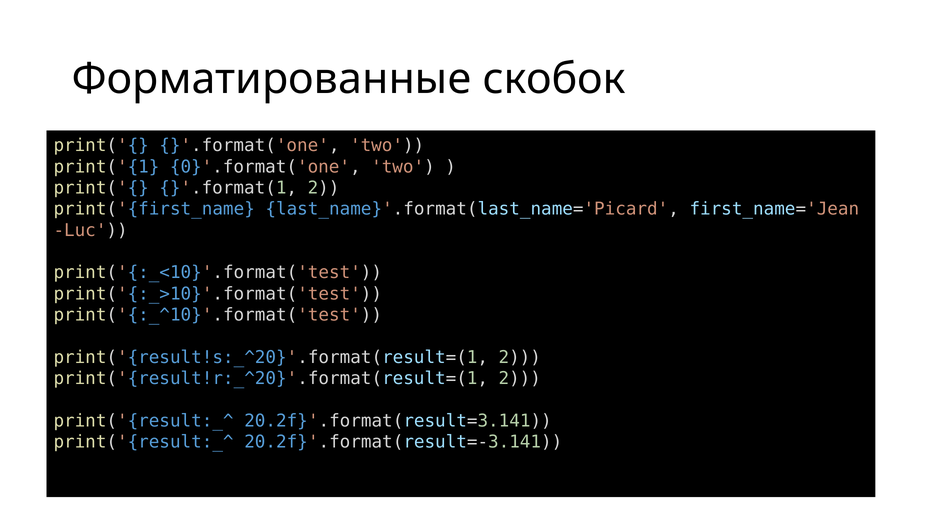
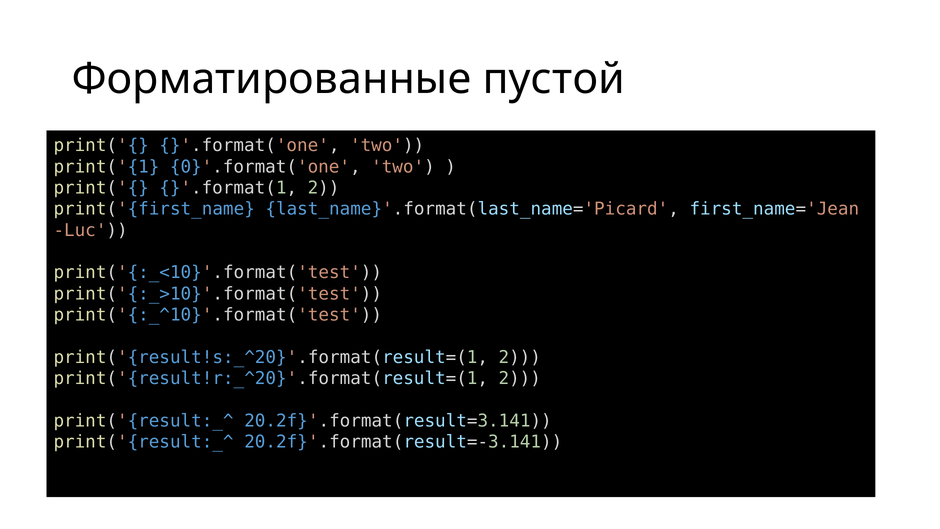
скобок: скобок -> пустой
